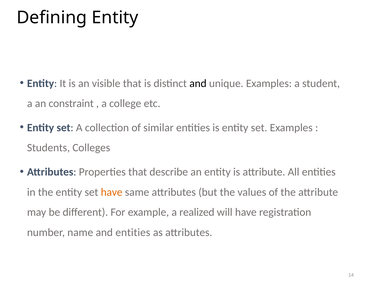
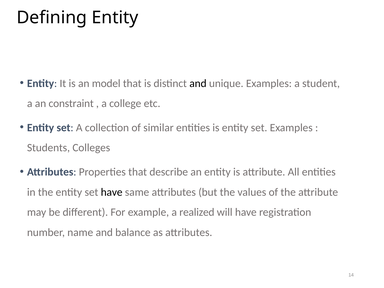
visible: visible -> model
have at (112, 192) colour: orange -> black
and entities: entities -> balance
